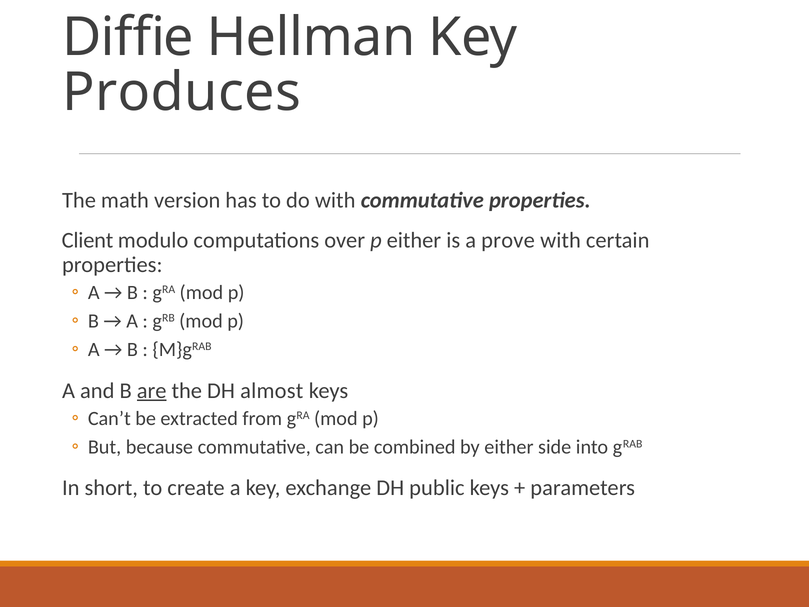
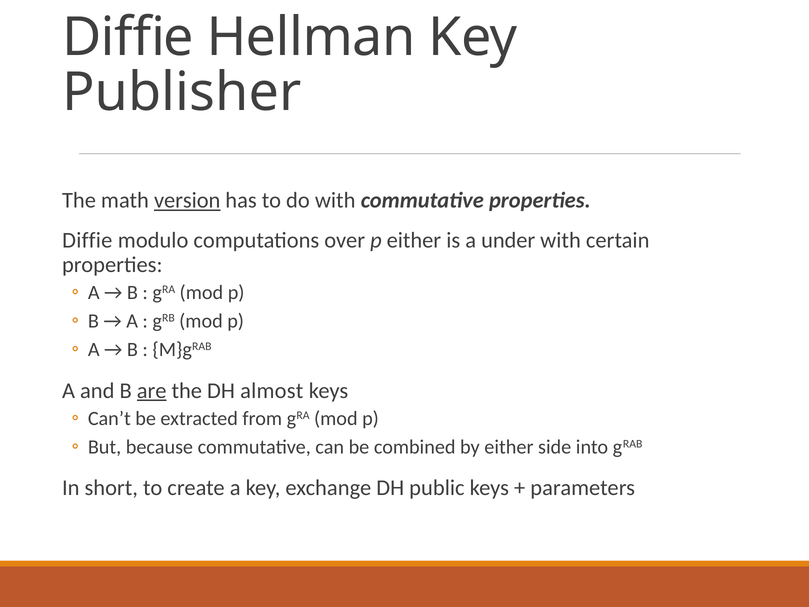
Produces: Produces -> Publisher
version underline: none -> present
Client at (88, 240): Client -> Diffie
prove: prove -> under
